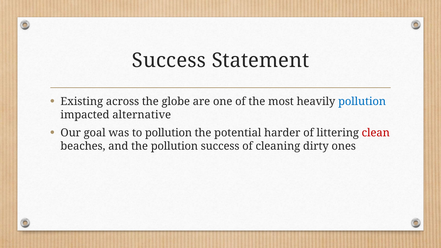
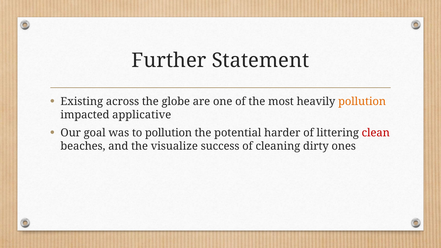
Success at (169, 61): Success -> Further
pollution at (362, 102) colour: blue -> orange
alternative: alternative -> applicative
the pollution: pollution -> visualize
